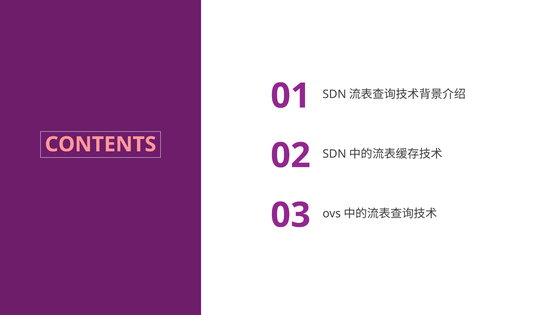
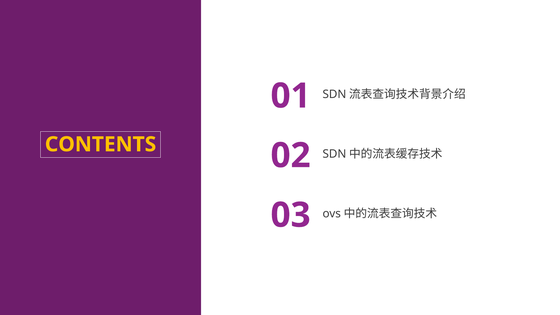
CONTENTS colour: pink -> yellow
